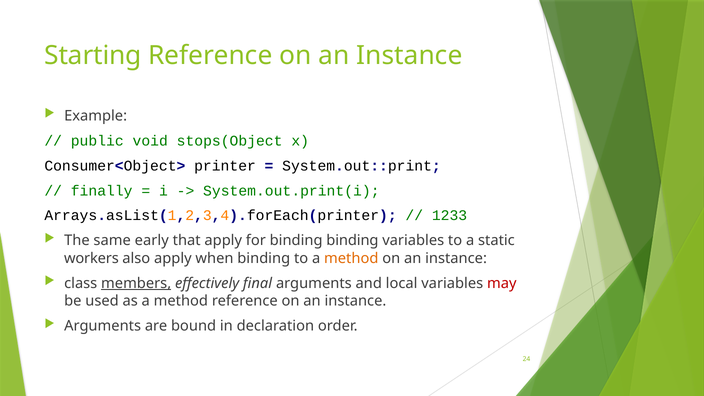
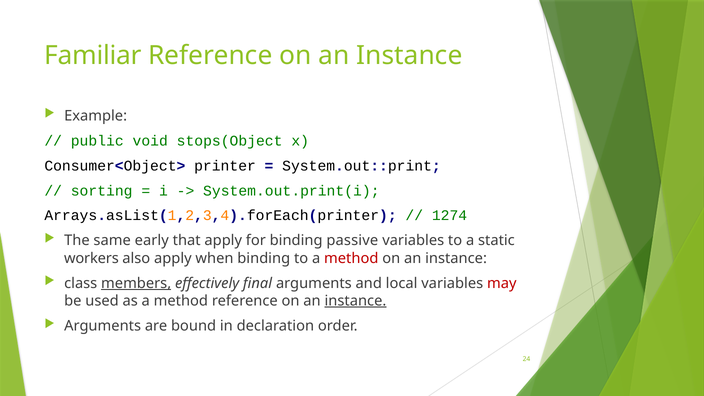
Starting: Starting -> Familiar
finally: finally -> sorting
1233: 1233 -> 1274
binding binding: binding -> passive
method at (351, 258) colour: orange -> red
instance at (355, 301) underline: none -> present
